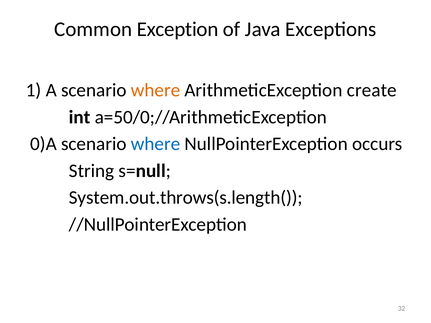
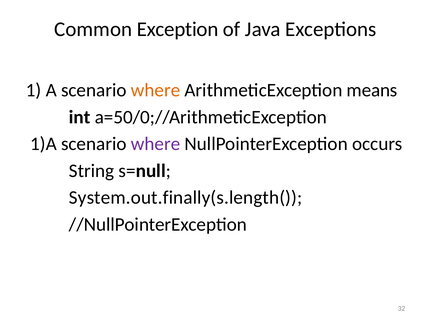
create: create -> means
0)A: 0)A -> 1)A
where at (156, 144) colour: blue -> purple
System.out.throws(s.length(: System.out.throws(s.length( -> System.out.finally(s.length(
